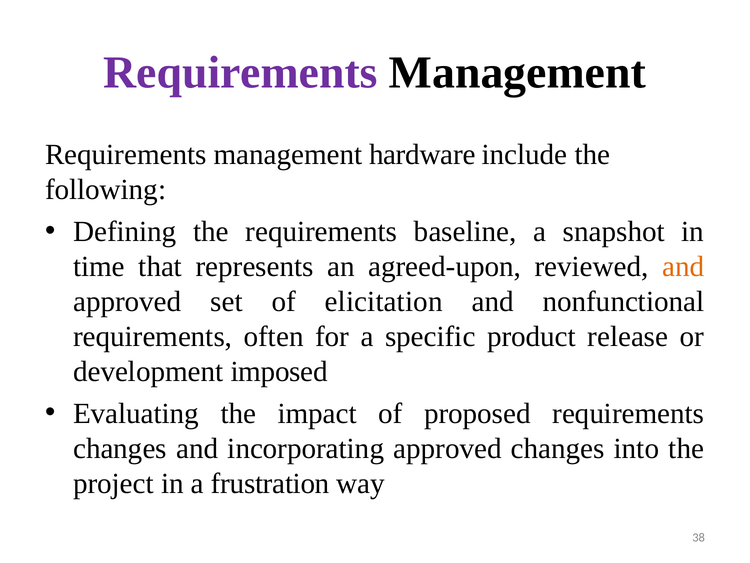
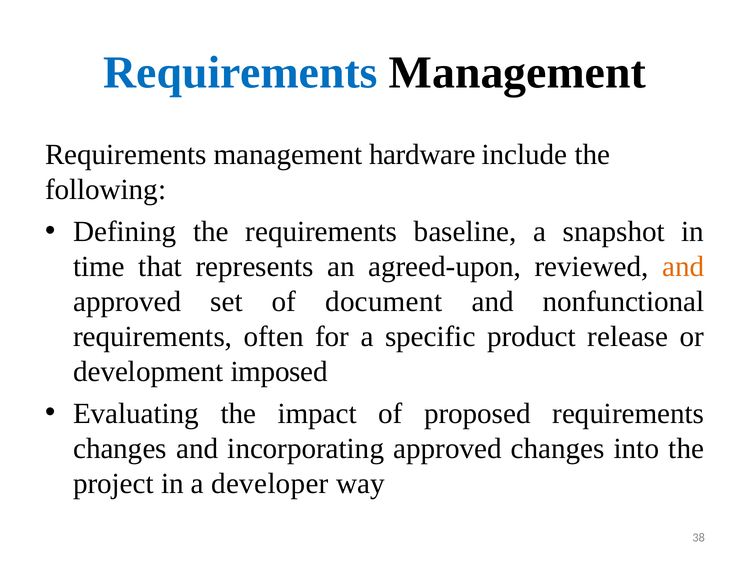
Requirements at (240, 73) colour: purple -> blue
elicitation: elicitation -> document
frustration: frustration -> developer
